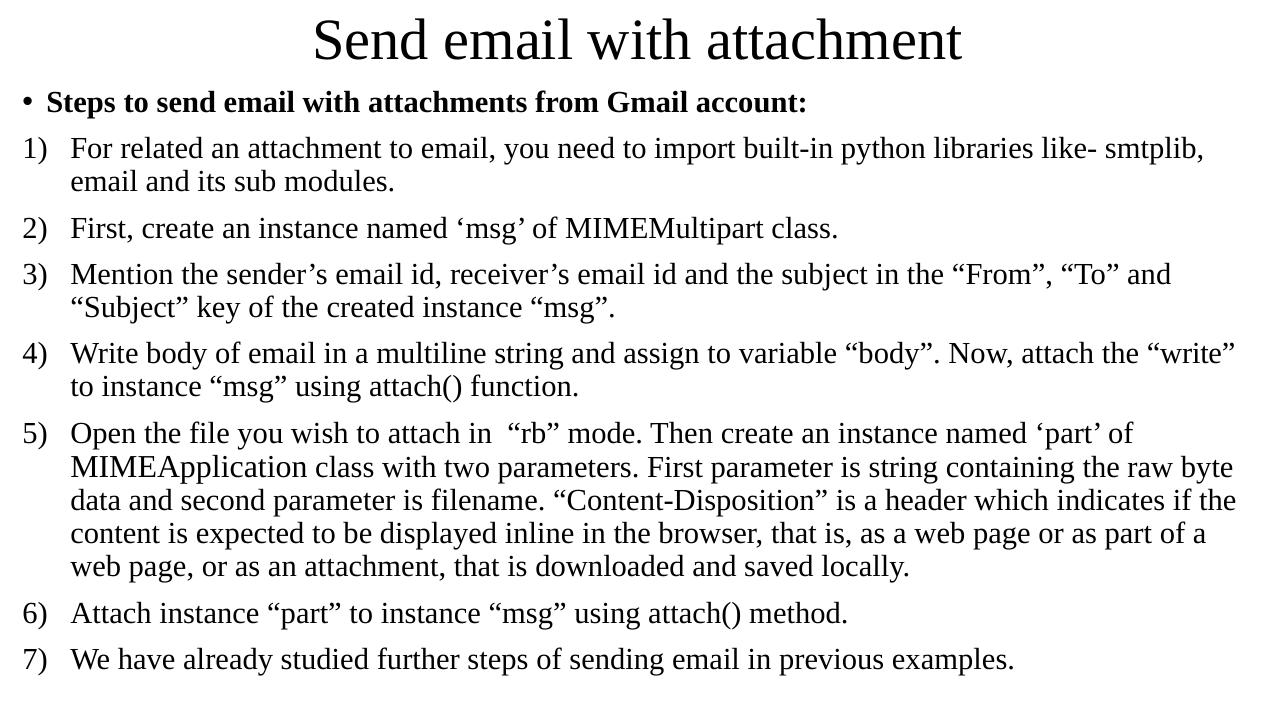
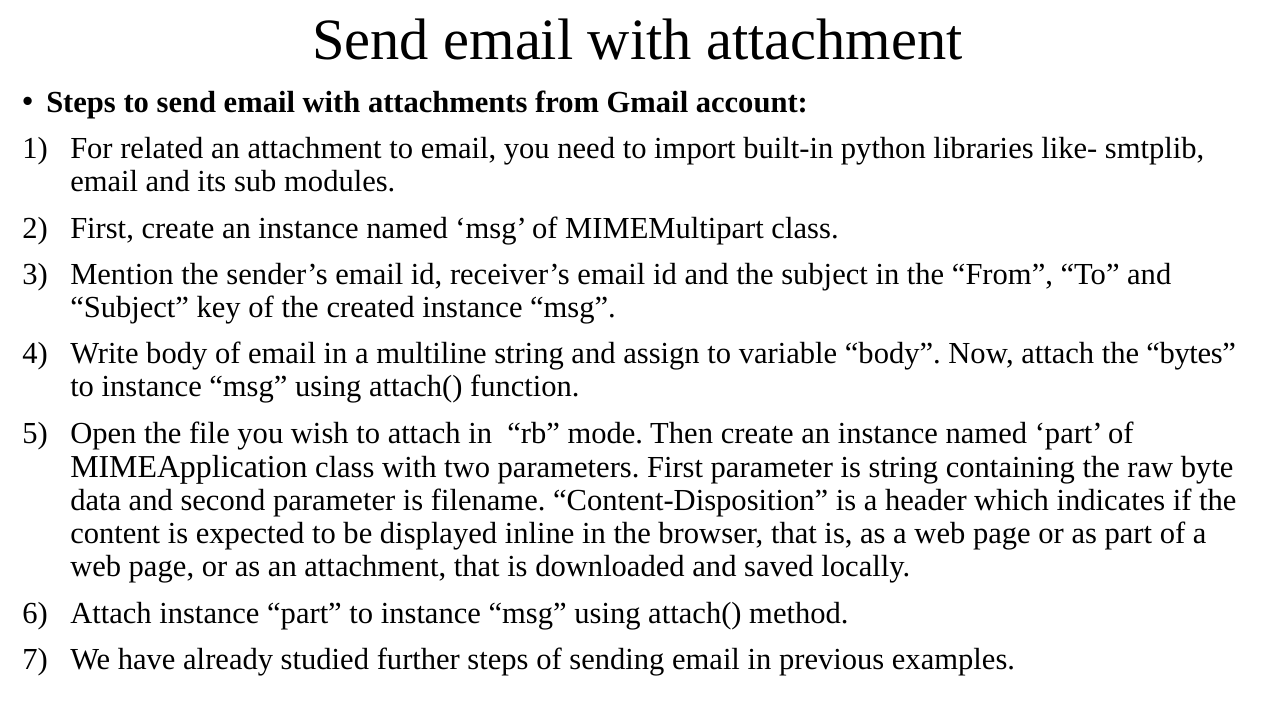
the write: write -> bytes
